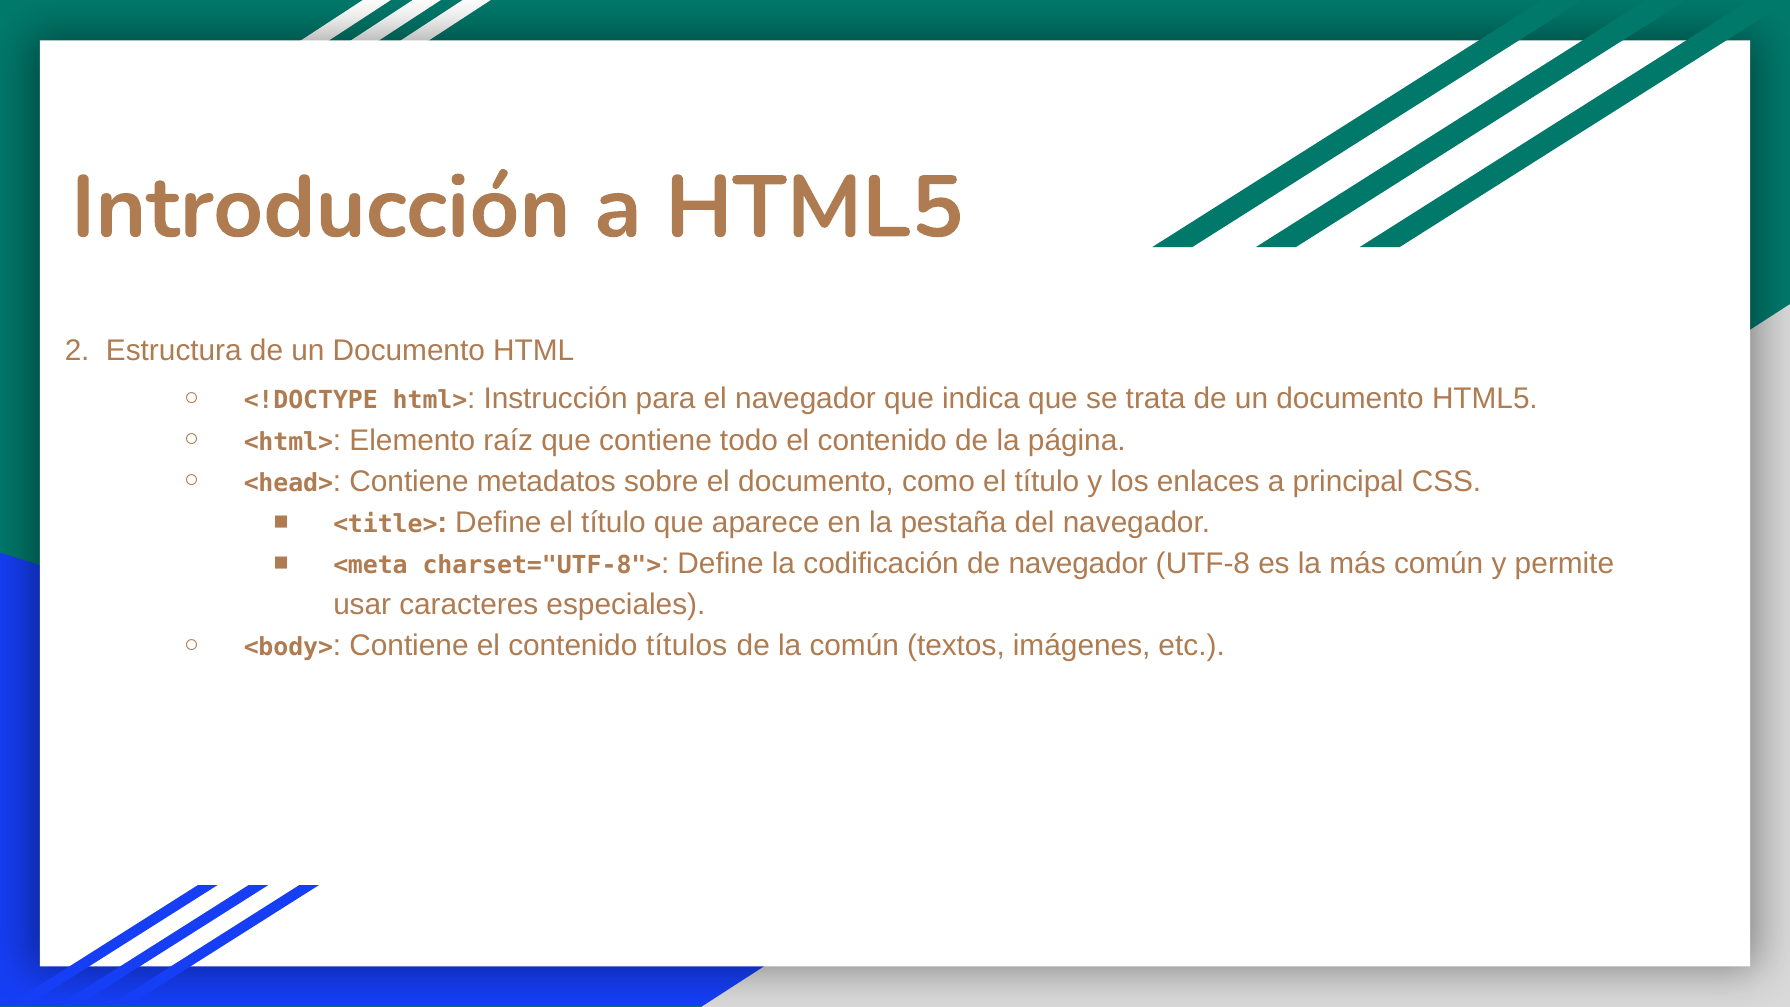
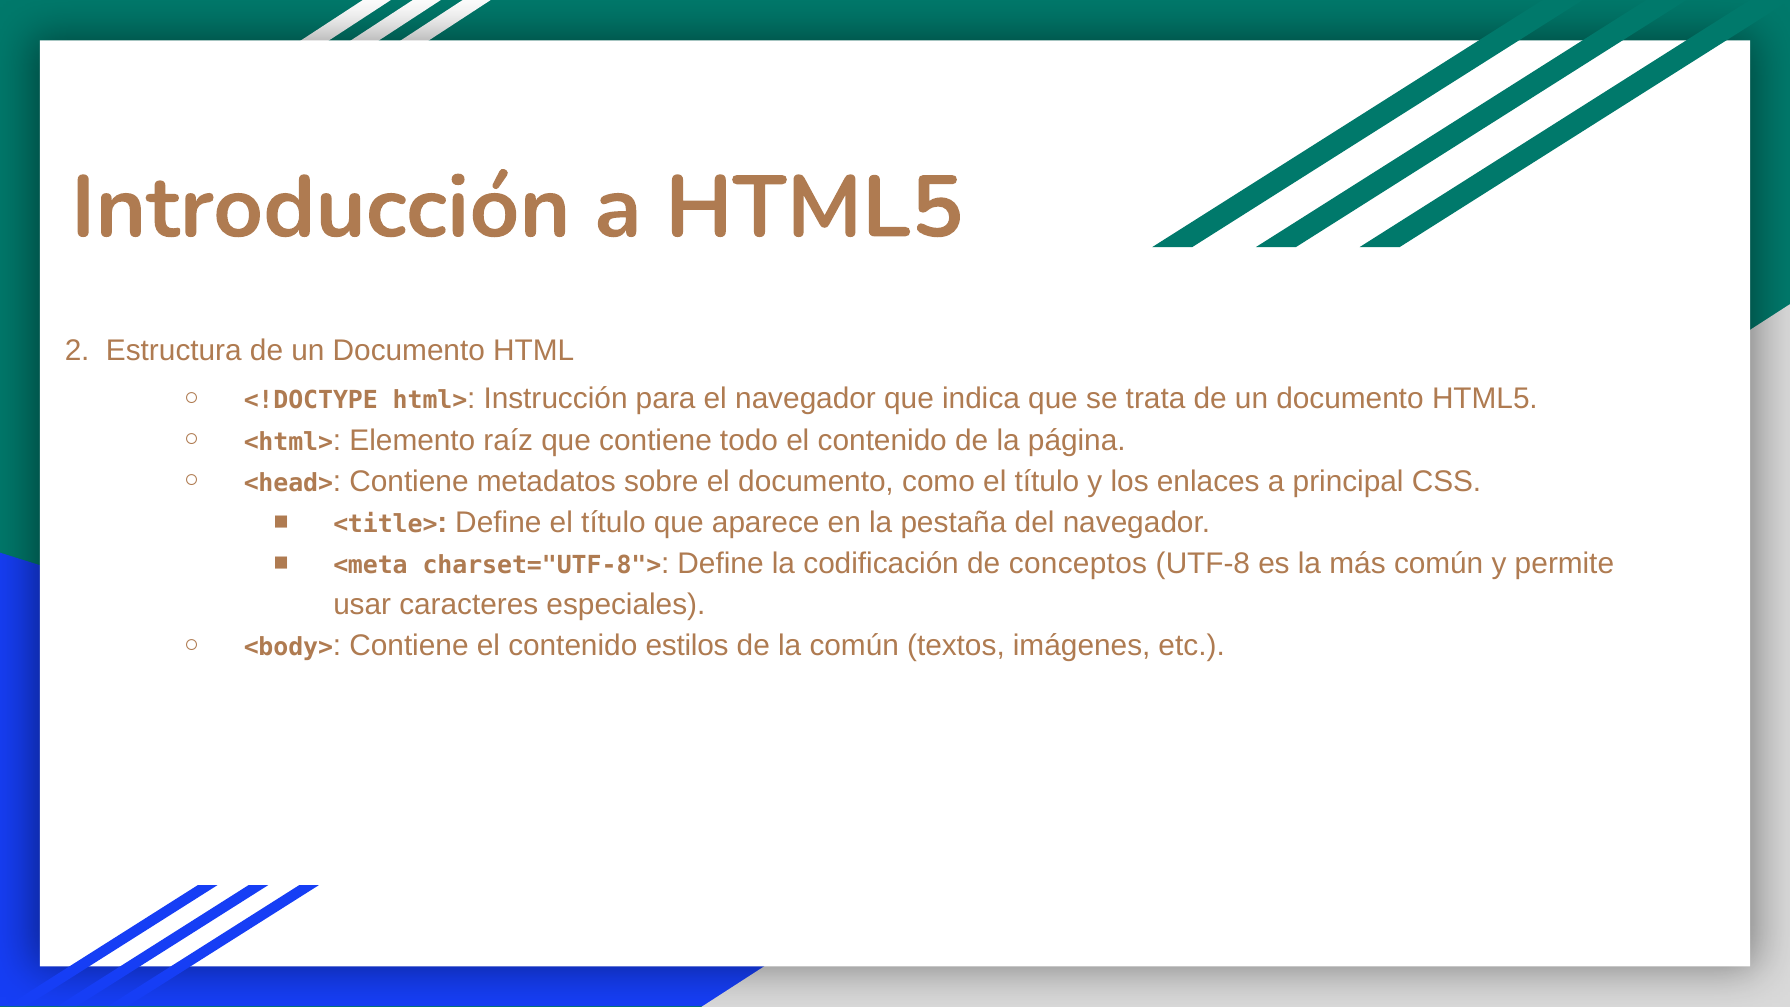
de navegador: navegador -> conceptos
títulos: títulos -> estilos
